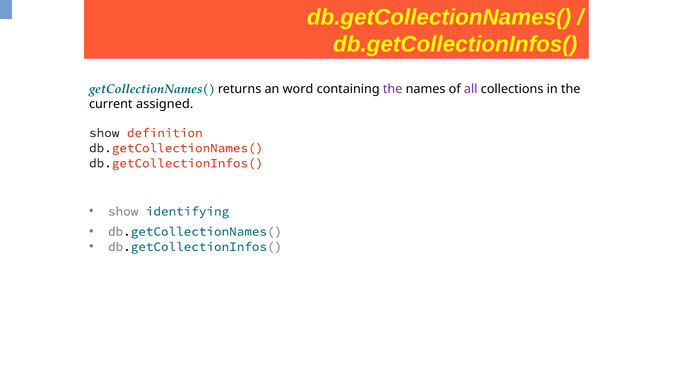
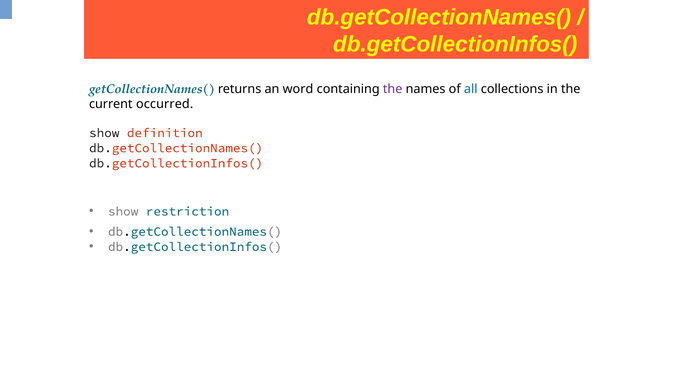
all colour: purple -> blue
assigned: assigned -> occurred
identifying: identifying -> restriction
